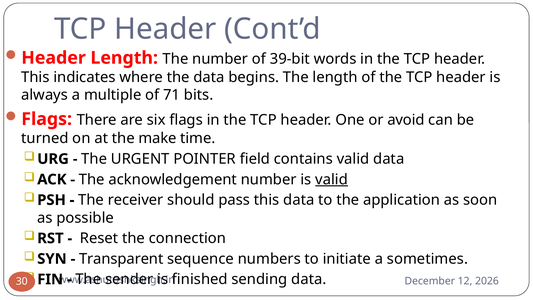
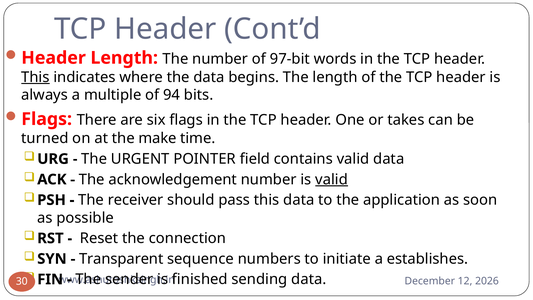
39-bit: 39-bit -> 97-bit
This at (35, 77) underline: none -> present
71: 71 -> 94
avoid: avoid -> takes
sometimes: sometimes -> establishes
